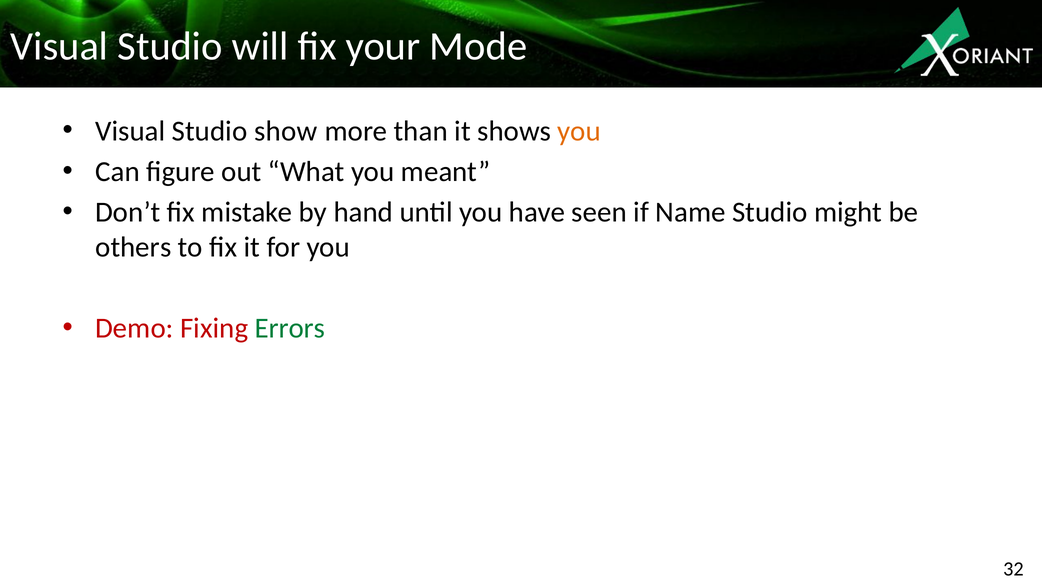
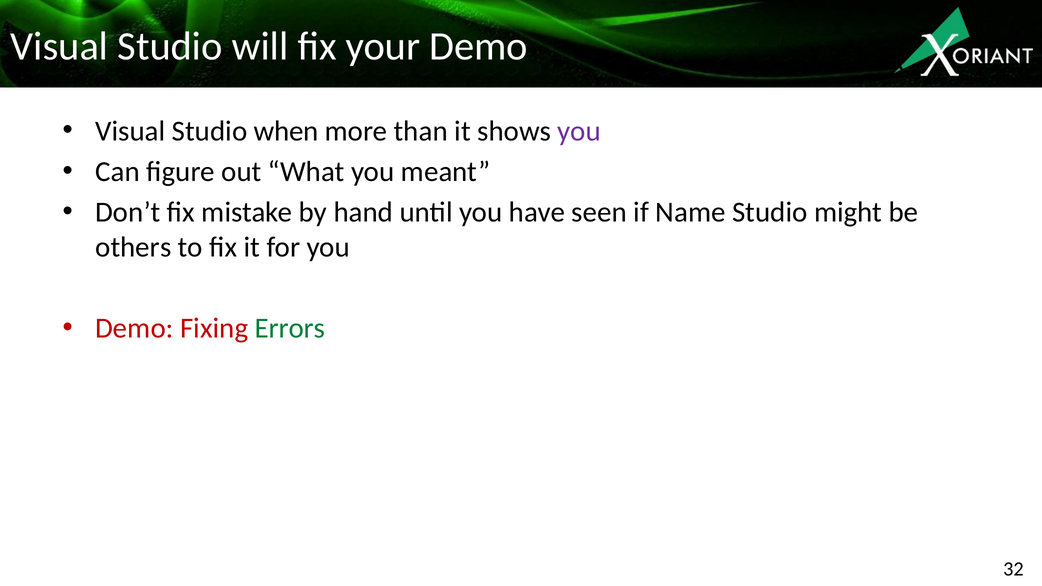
your Mode: Mode -> Demo
show: show -> when
you at (579, 131) colour: orange -> purple
